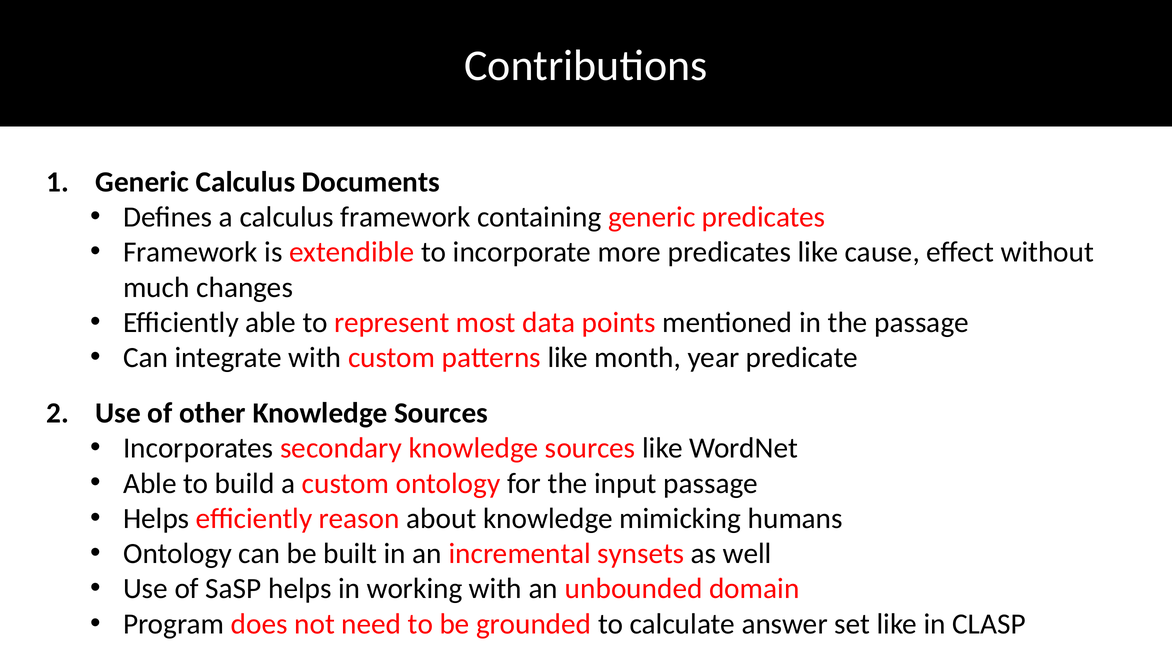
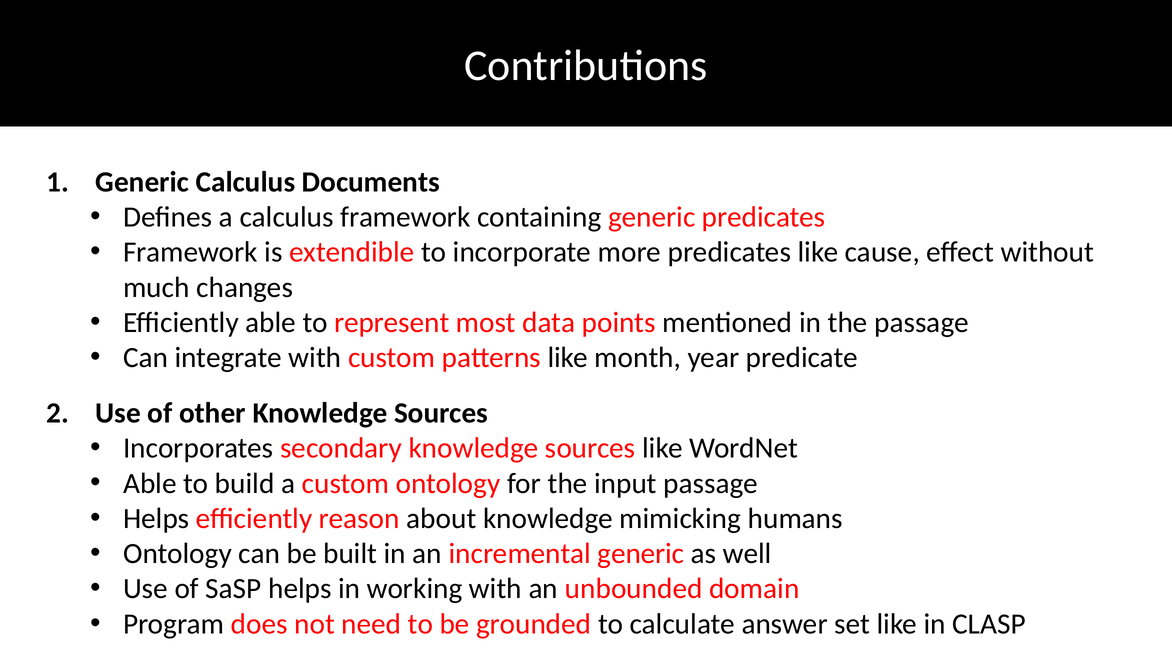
incremental synsets: synsets -> generic
